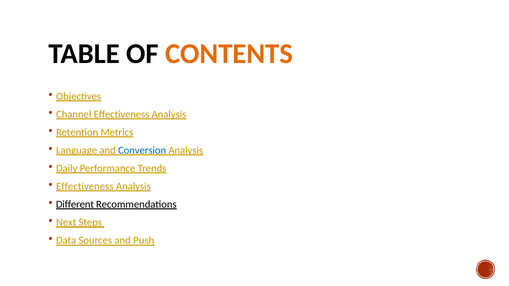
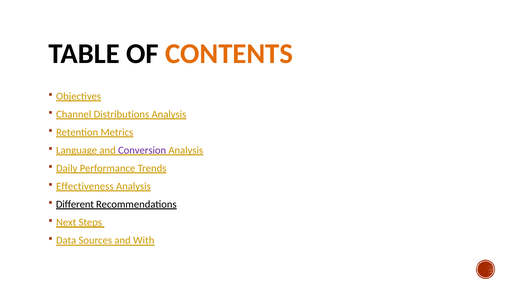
Channel Effectiveness: Effectiveness -> Distributions
Conversion colour: blue -> purple
Push: Push -> With
